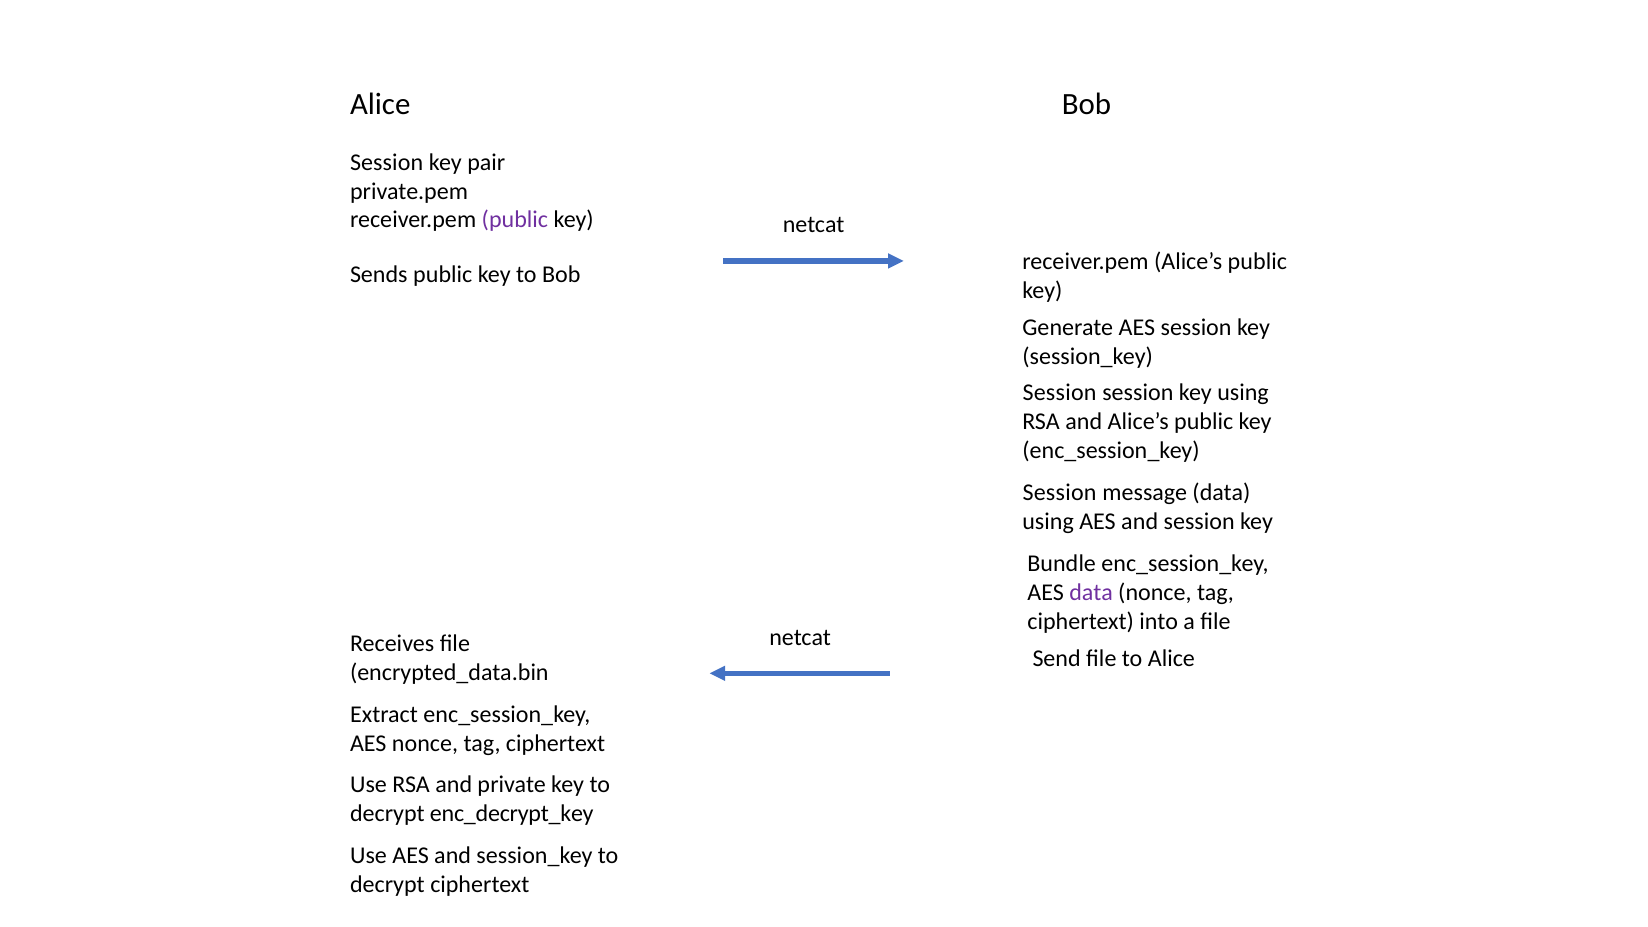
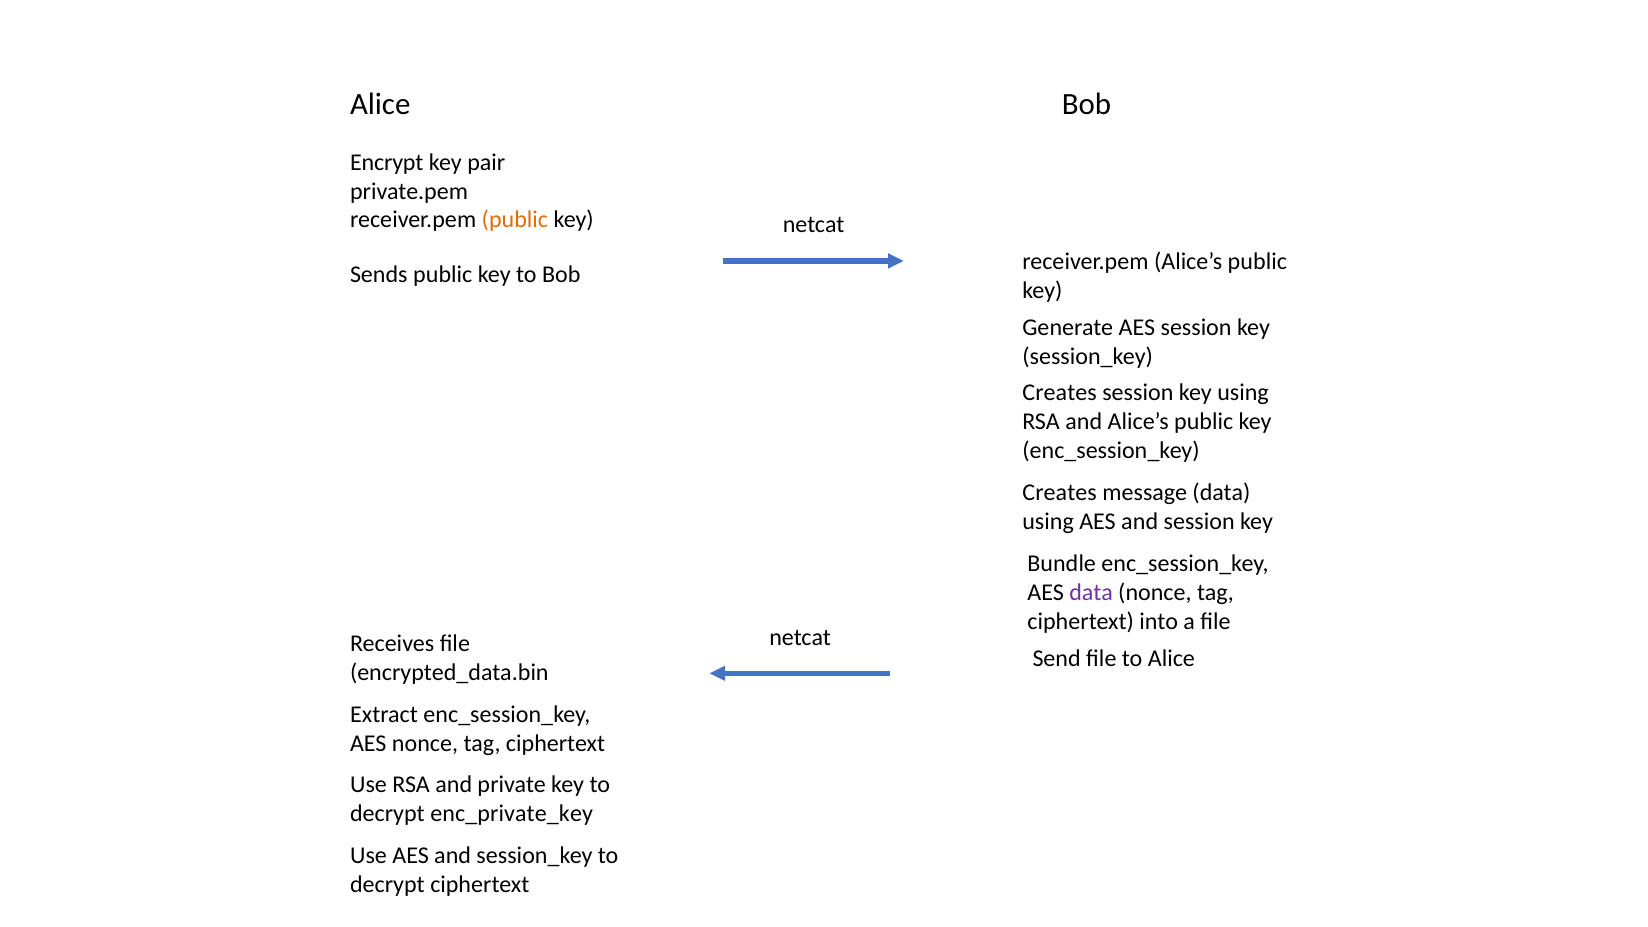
Session at (387, 162): Session -> Encrypt
public at (515, 220) colour: purple -> orange
Session at (1060, 393): Session -> Creates
Session at (1060, 493): Session -> Creates
enc_decrypt_key: enc_decrypt_key -> enc_private_key
